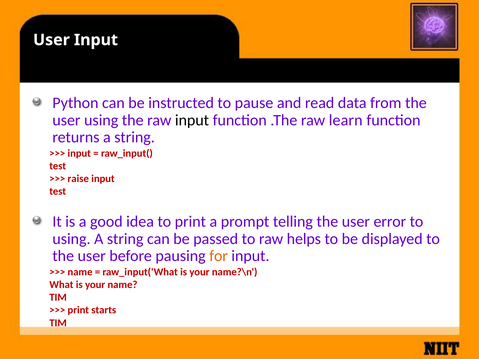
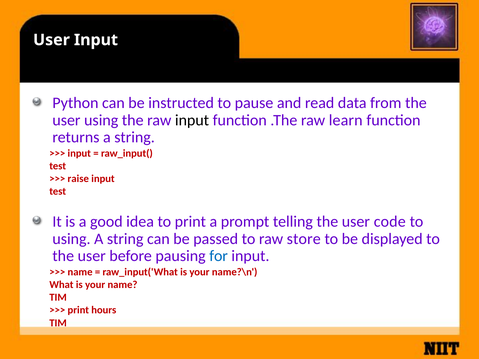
error: error -> code
helps: helps -> store
for colour: orange -> blue
starts: starts -> hours
